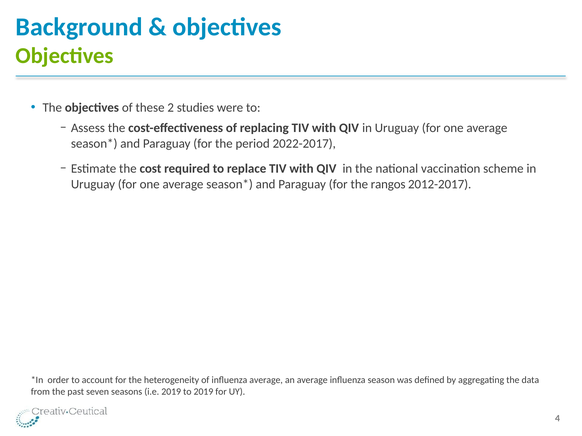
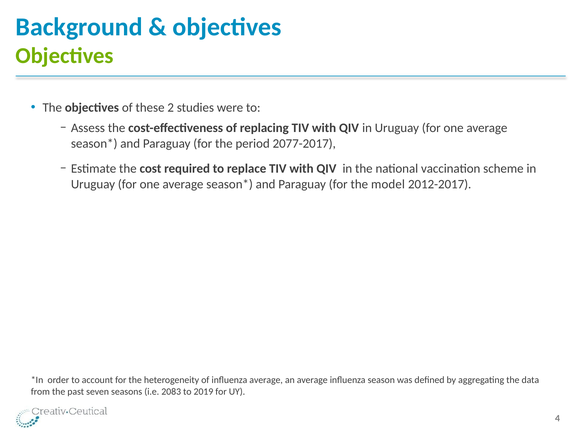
2022-2017: 2022-2017 -> 2077-2017
rangos: rangos -> model
i.e 2019: 2019 -> 2083
